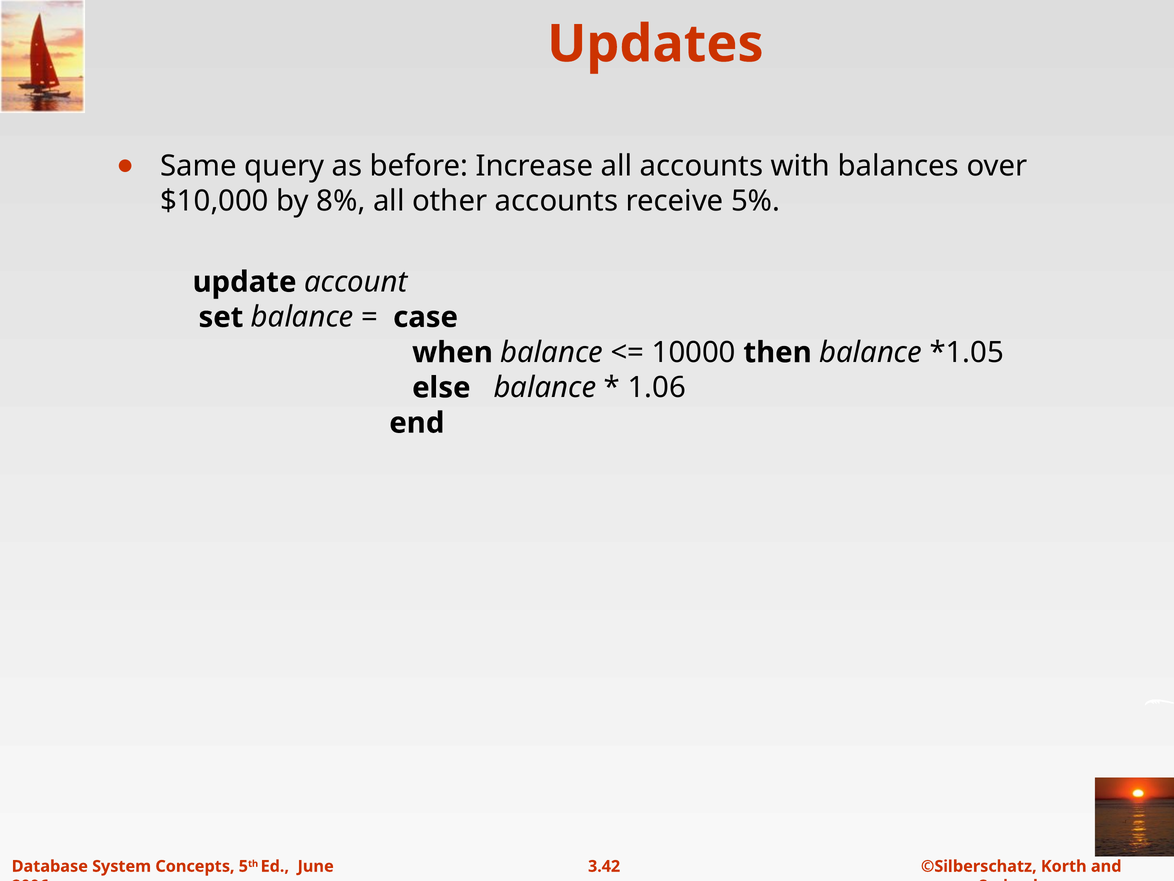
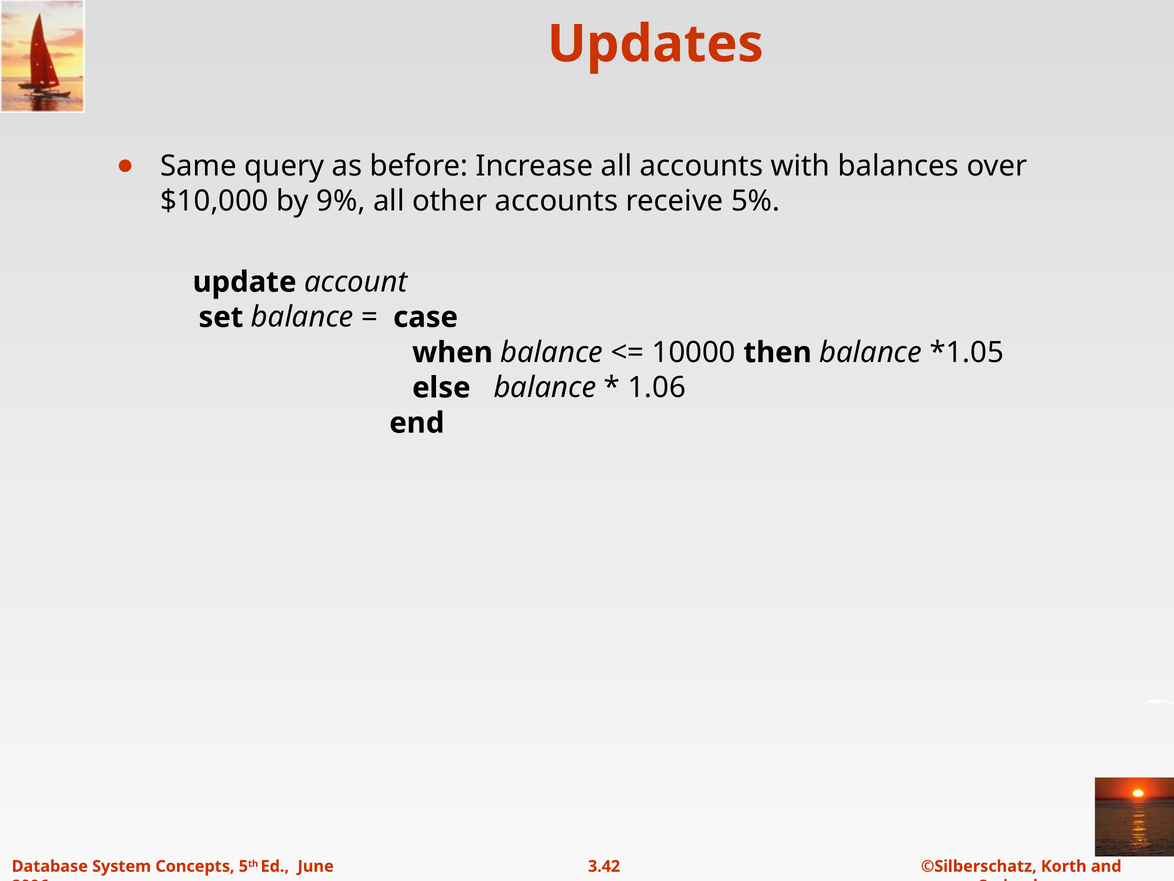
8%: 8% -> 9%
